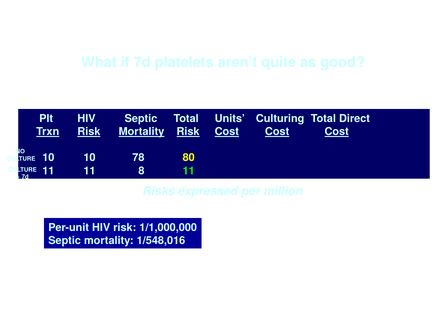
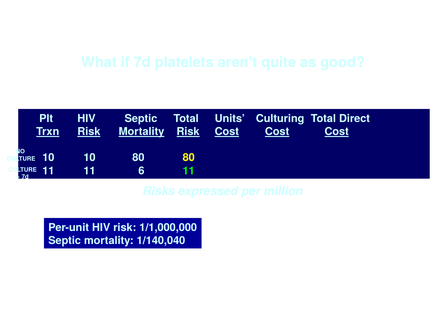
10 78: 78 -> 80
8: 8 -> 6
1/548,016: 1/548,016 -> 1/140,040
